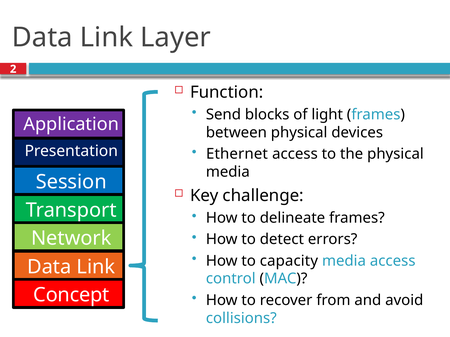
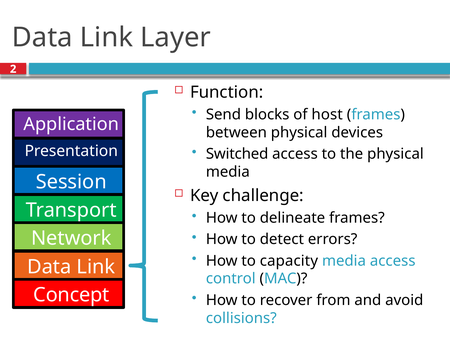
light: light -> host
Ethernet: Ethernet -> Switched
